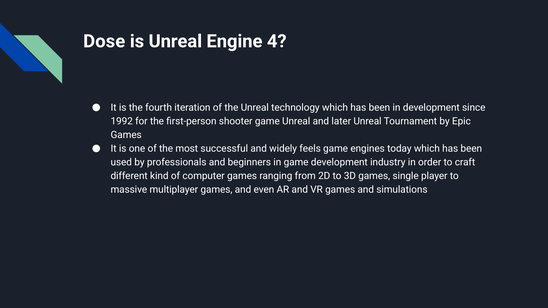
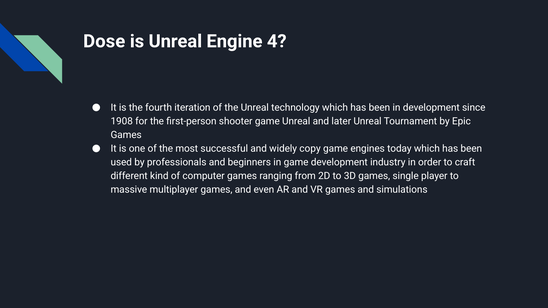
1992: 1992 -> 1908
feels: feels -> copy
